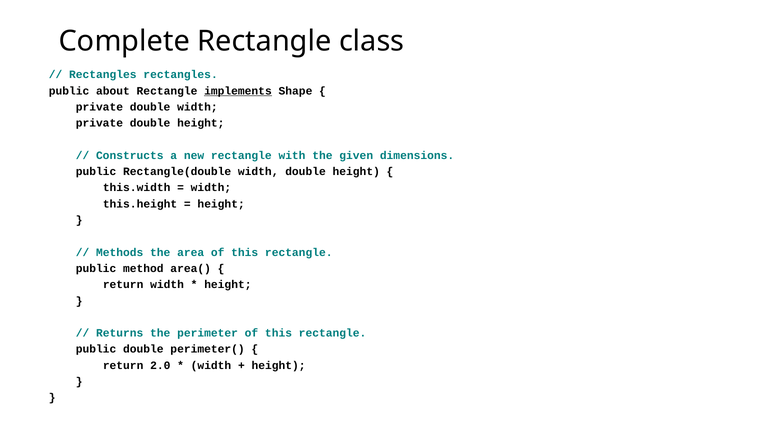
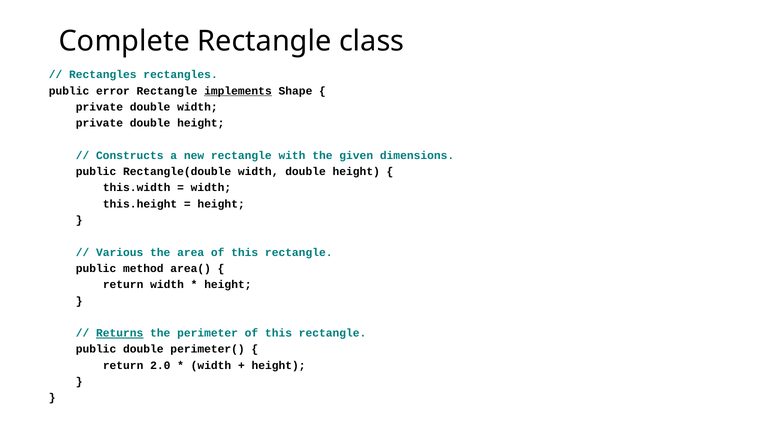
about: about -> error
Methods: Methods -> Various
Returns underline: none -> present
